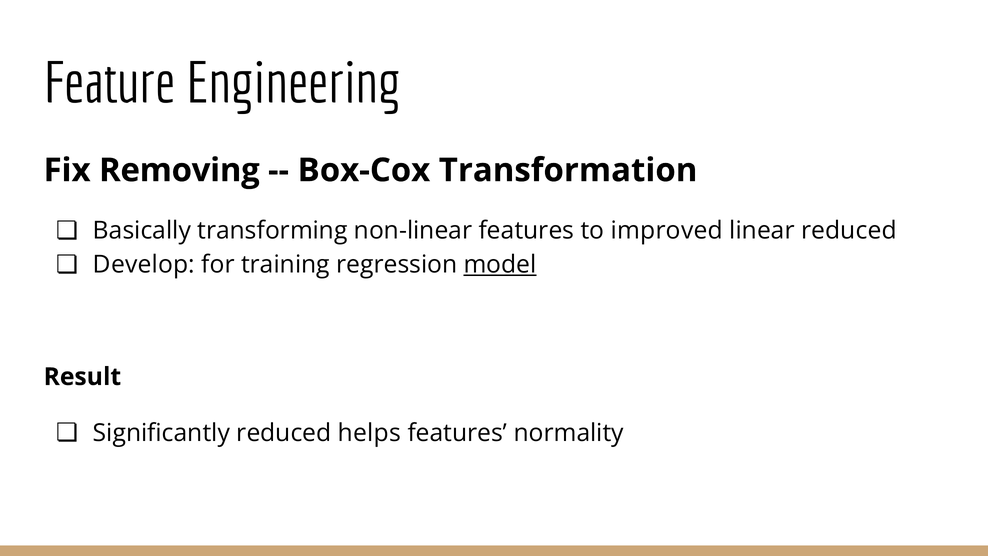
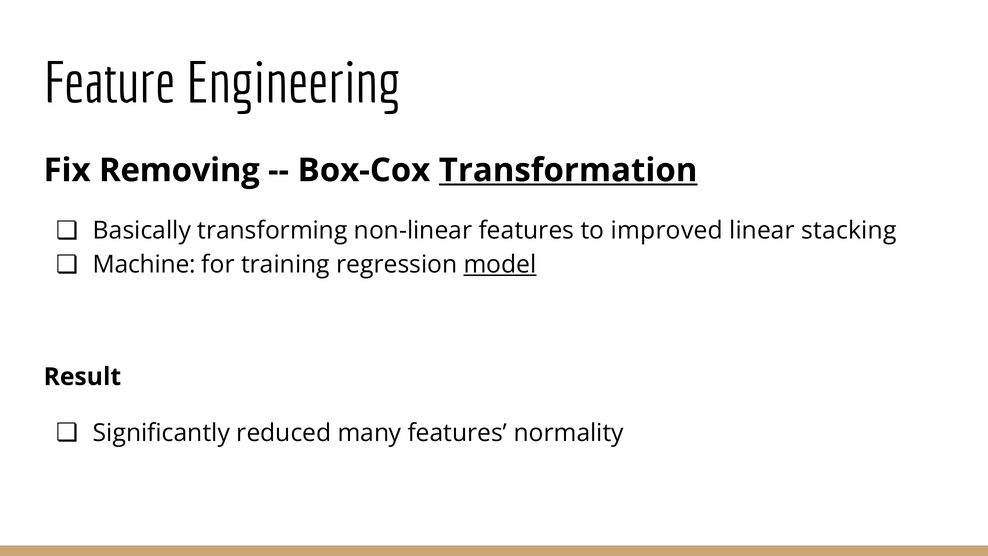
Transformation underline: none -> present
linear reduced: reduced -> stacking
Develop: Develop -> Machine
helps: helps -> many
